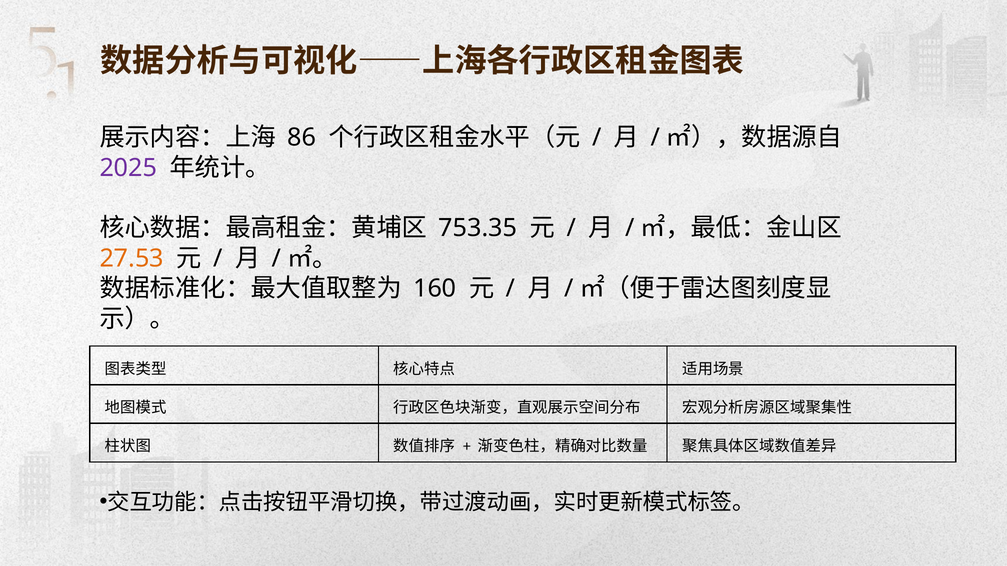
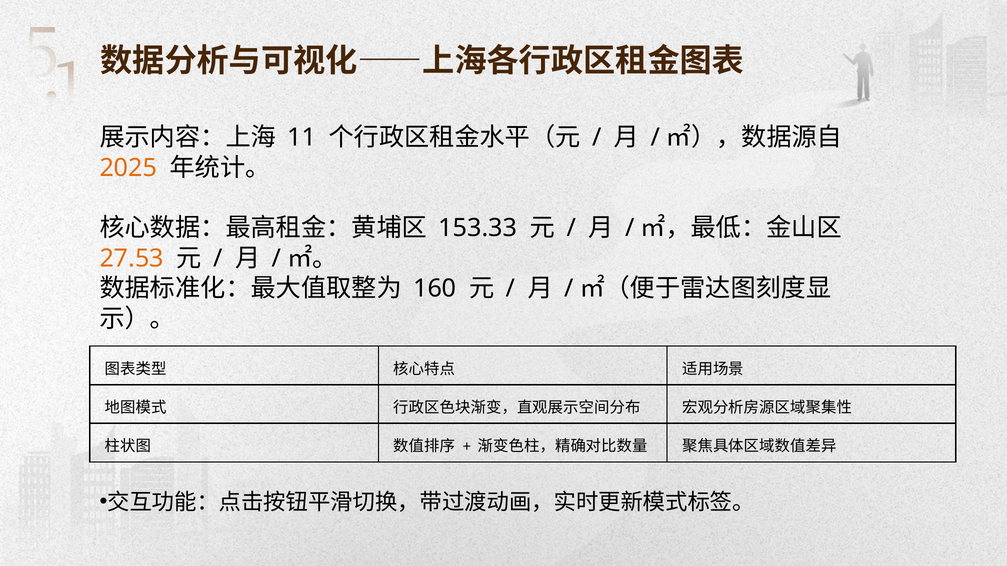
86: 86 -> 11
2025 colour: purple -> orange
753.35: 753.35 -> 153.33
